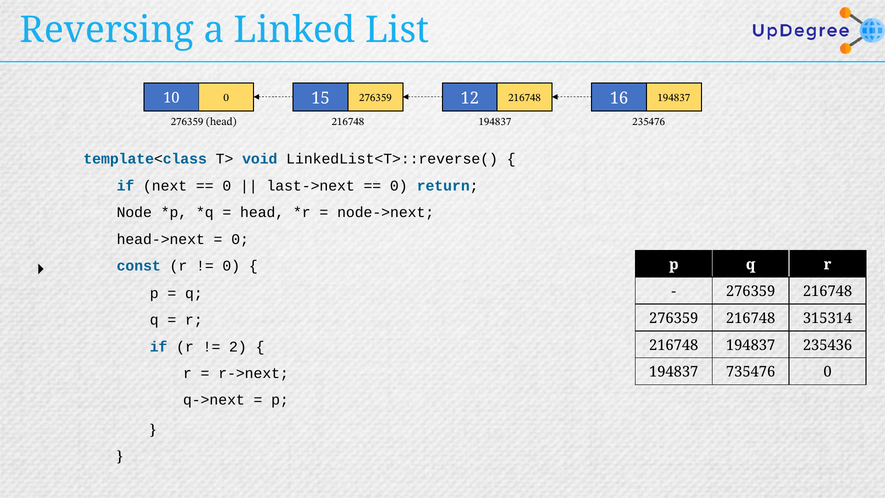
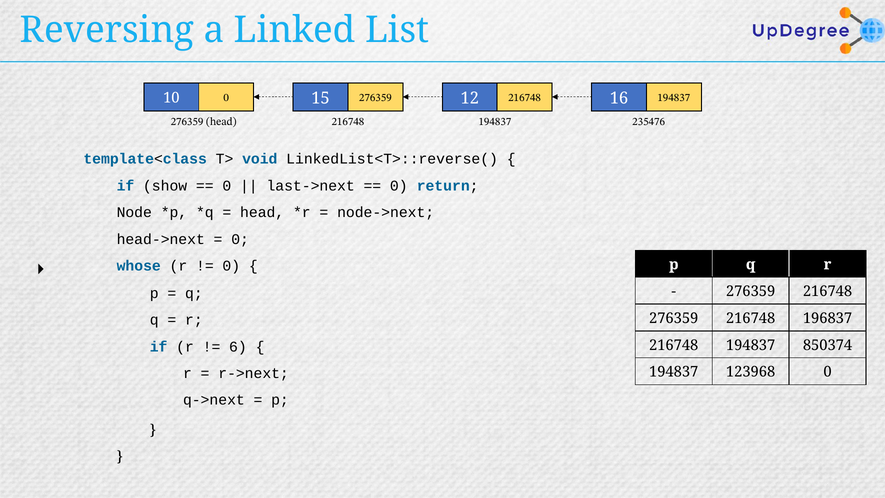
next: next -> show
const: const -> whose
315314: 315314 -> 196837
235436: 235436 -> 850374
2: 2 -> 6
735476: 735476 -> 123968
